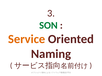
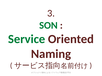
Service colour: orange -> green
